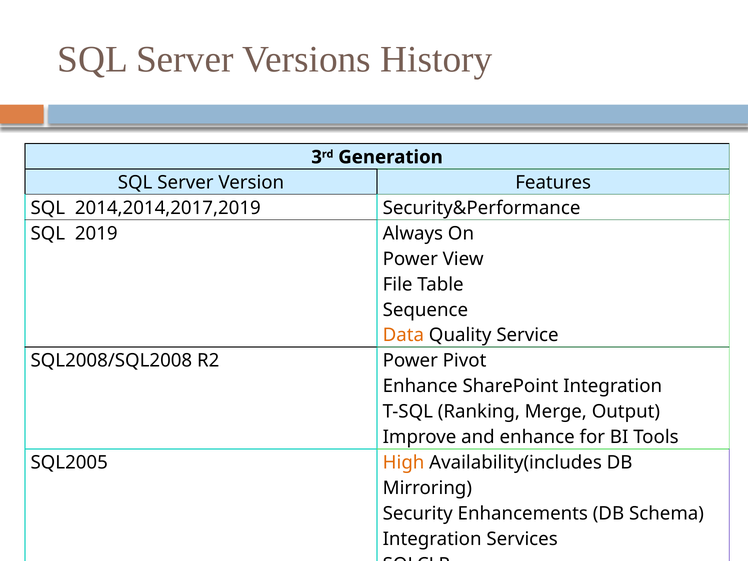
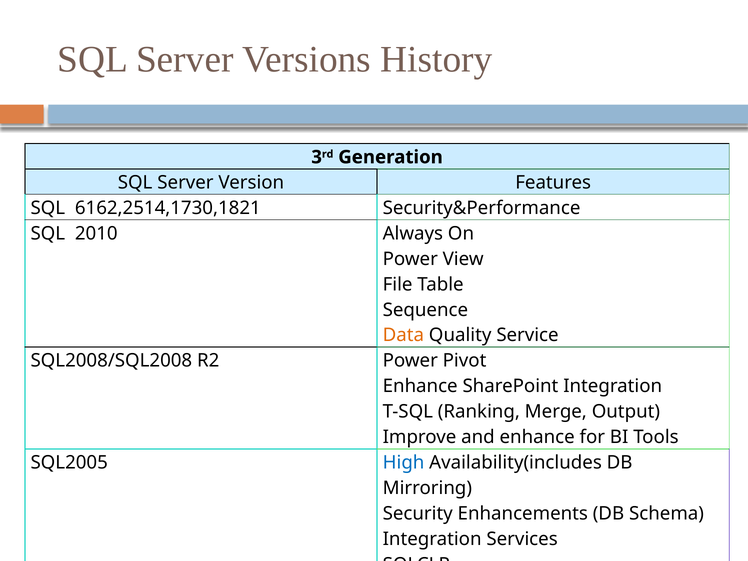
2014,2014,2017,2019: 2014,2014,2017,2019 -> 6162,2514,1730,1821
2019: 2019 -> 2010
High colour: orange -> blue
